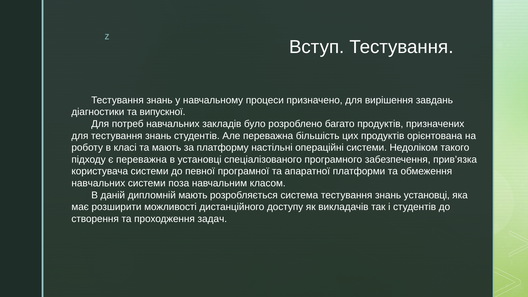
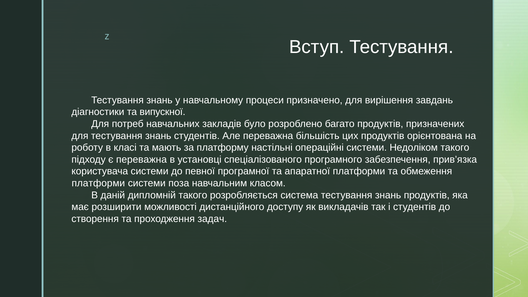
навчальних at (98, 183): навчальних -> платформи
дипломній мають: мають -> такого
знань установці: установці -> продуктів
